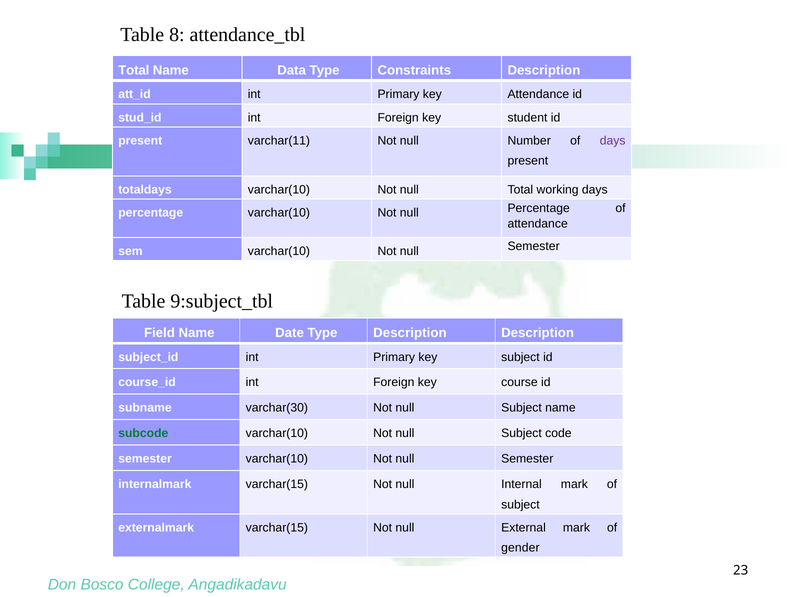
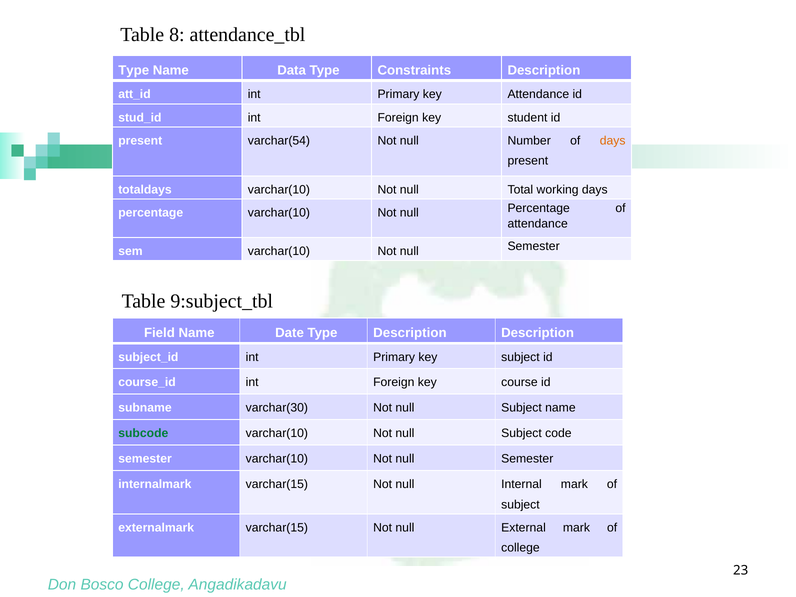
Total at (134, 71): Total -> Type
varchar(11: varchar(11 -> varchar(54
days at (613, 141) colour: purple -> orange
gender at (520, 548): gender -> college
